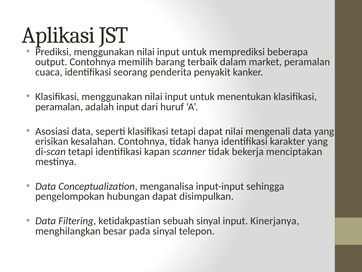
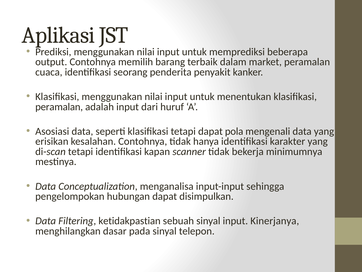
dapat nilai: nilai -> pola
menciptakan: menciptakan -> minimumnya
besar: besar -> dasar
